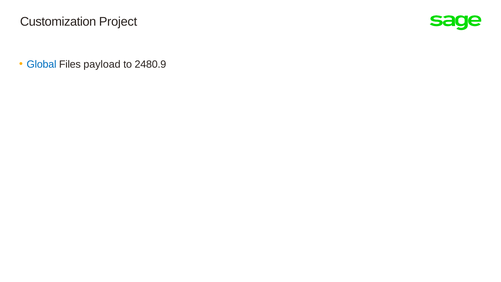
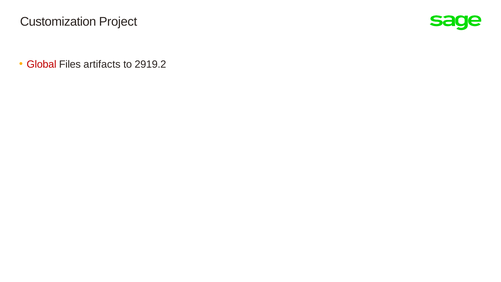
Global colour: blue -> red
payload: payload -> artifacts
2480.9: 2480.9 -> 2919.2
